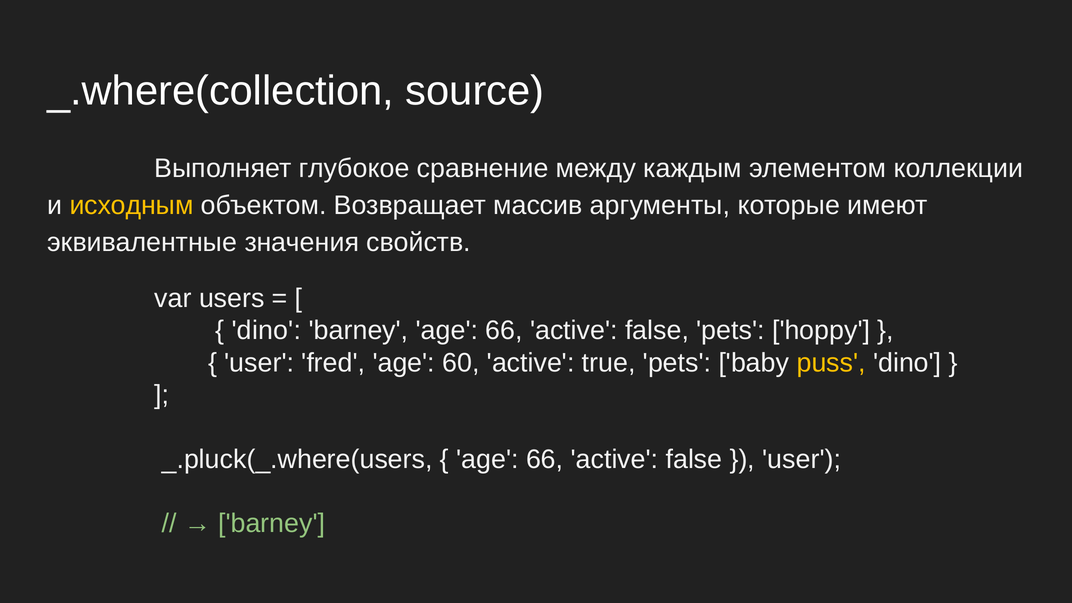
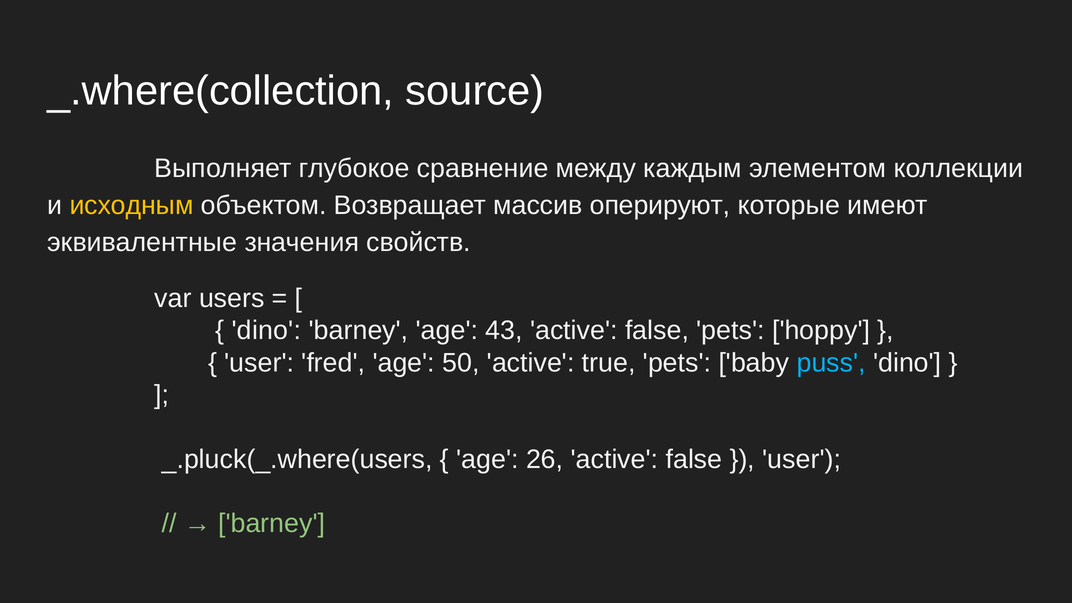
аргументы: аргументы -> оперируют
barney age 66: 66 -> 43
60: 60 -> 50
puss colour: yellow -> light blue
66 at (545, 459): 66 -> 26
